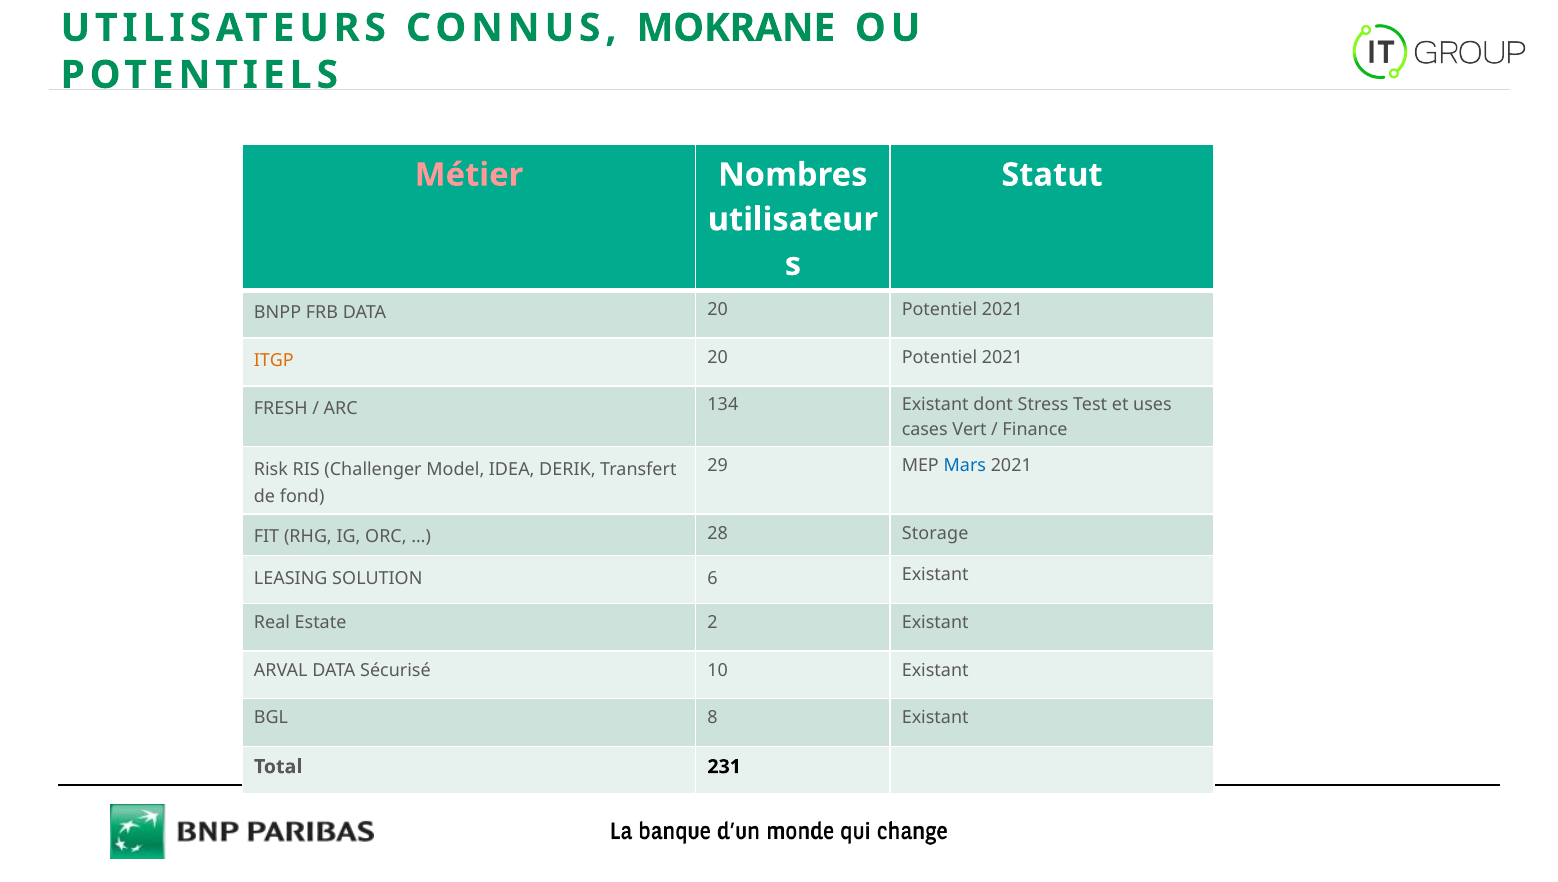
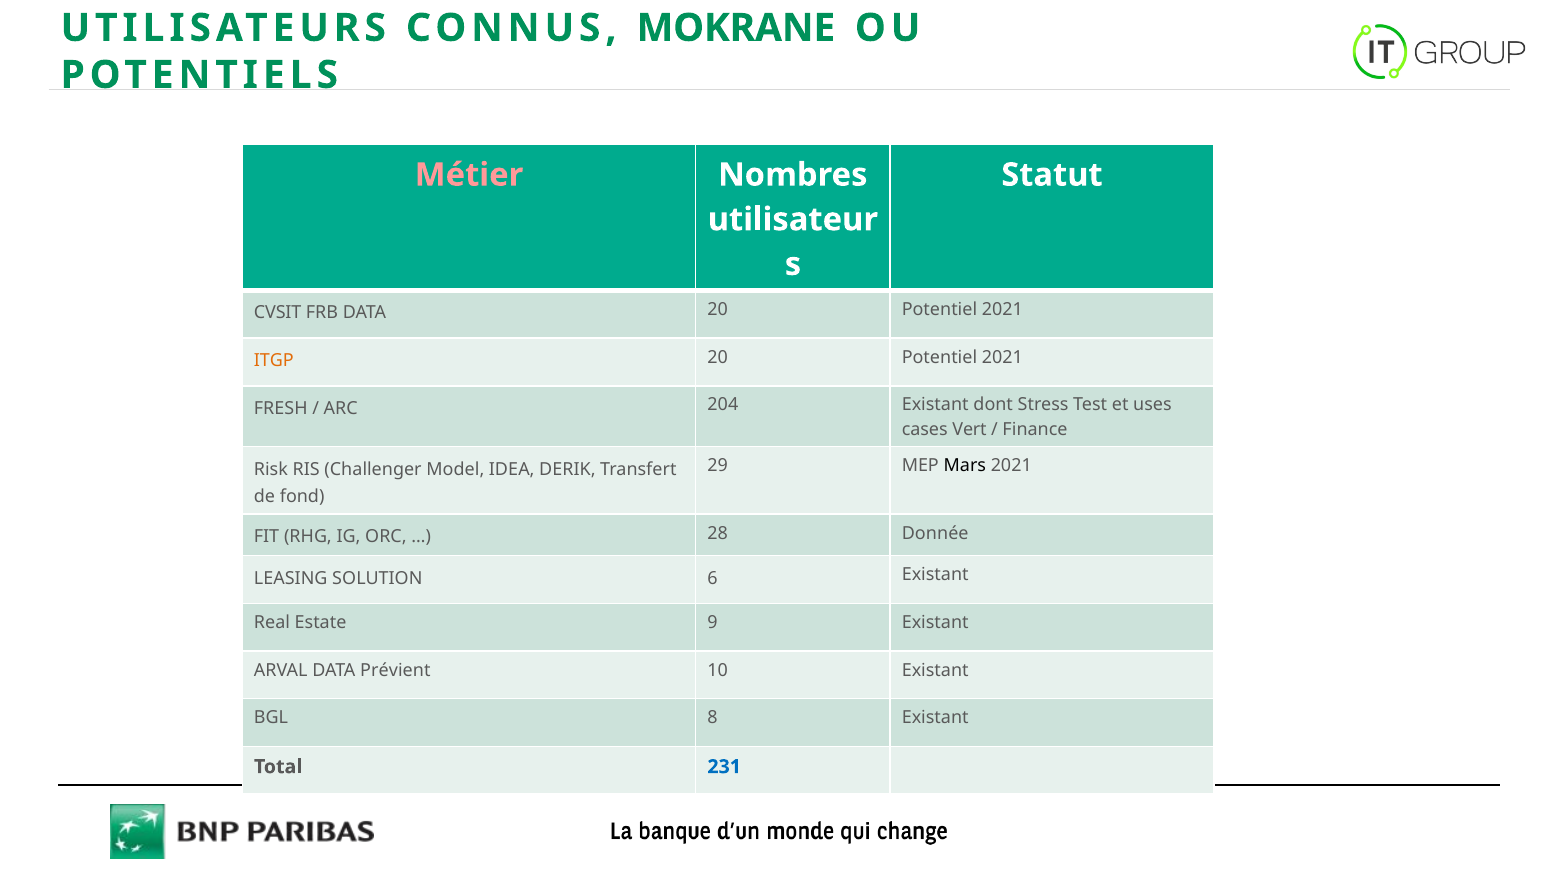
BNPP: BNPP -> CVSIT
134: 134 -> 204
Mars colour: blue -> black
Storage: Storage -> Donnée
2: 2 -> 9
Sécurisé: Sécurisé -> Prévient
231 colour: black -> blue
